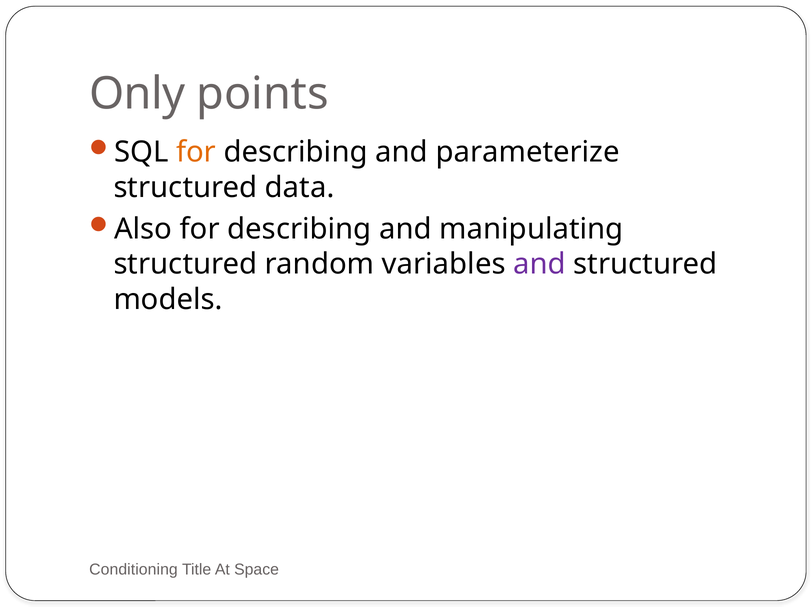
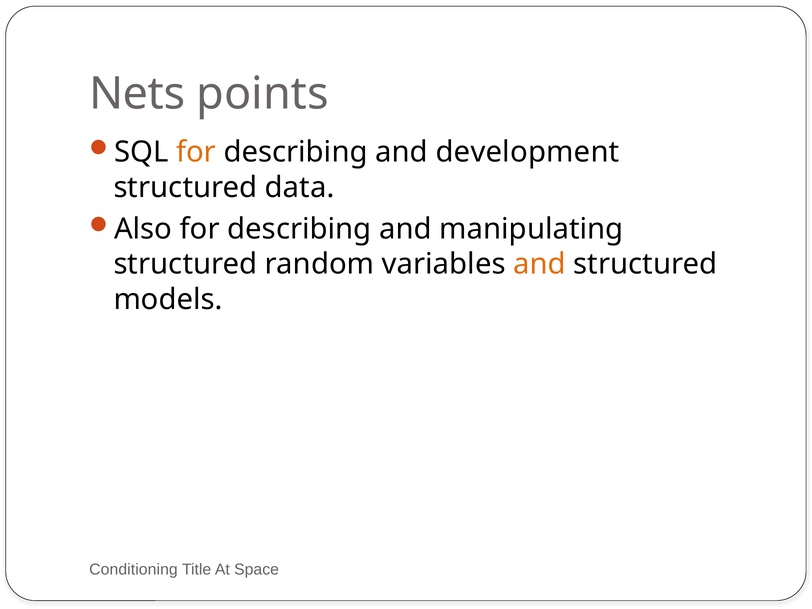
Only: Only -> Nets
parameterize: parameterize -> development
and at (539, 264) colour: purple -> orange
